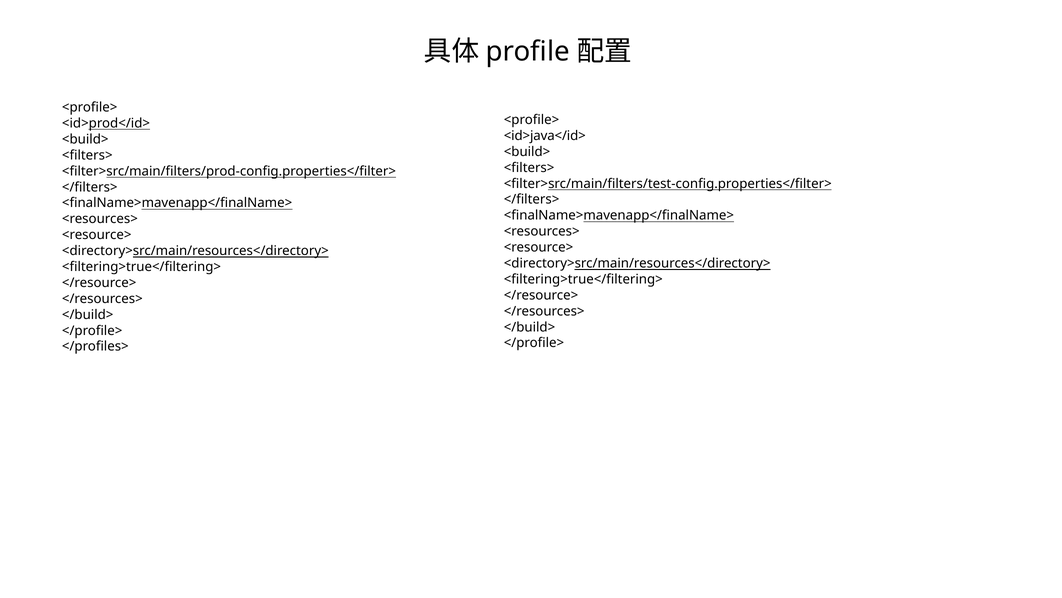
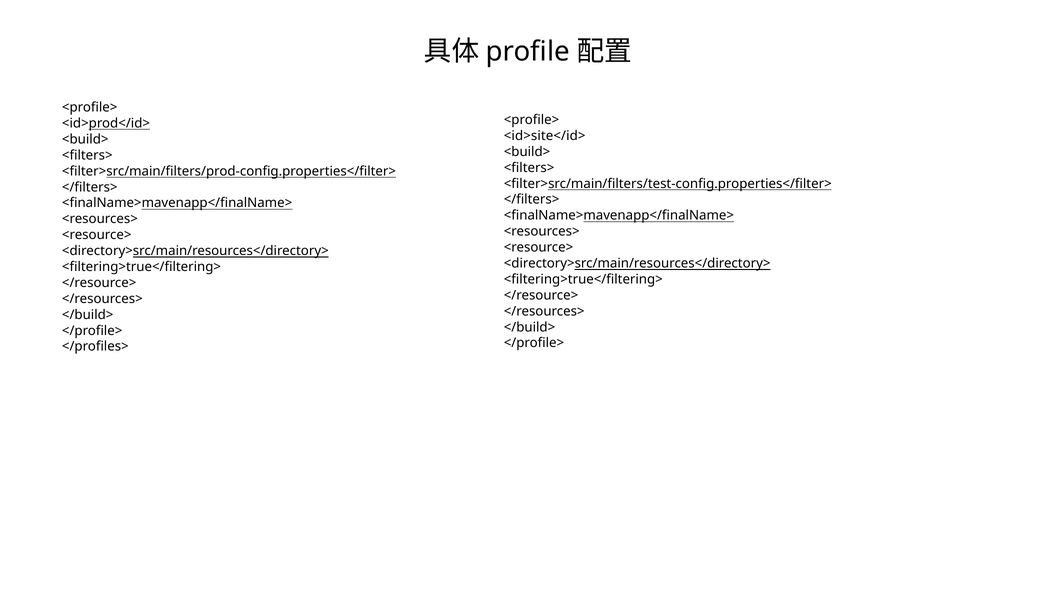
<id>java</id>: <id>java</id> -> <id>site</id>
